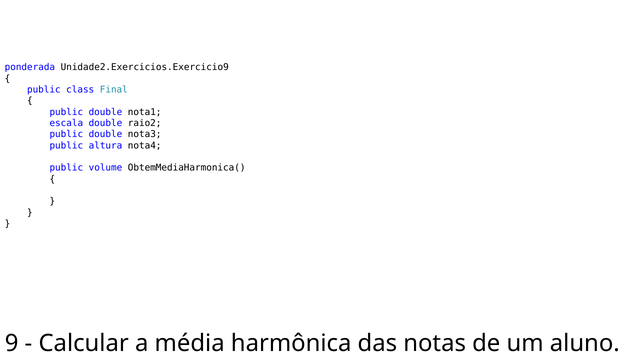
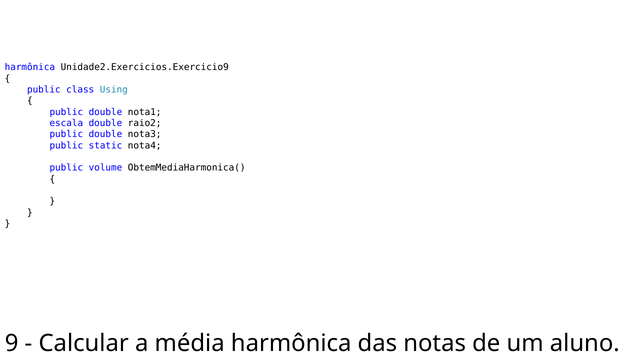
ponderada at (30, 67): ponderada -> harmônica
Final: Final -> Using
altura: altura -> static
